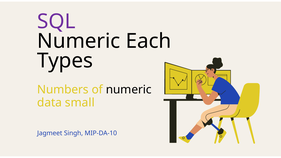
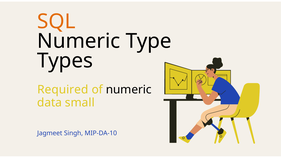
SQL colour: purple -> orange
Each: Each -> Type
Numbers: Numbers -> Required
